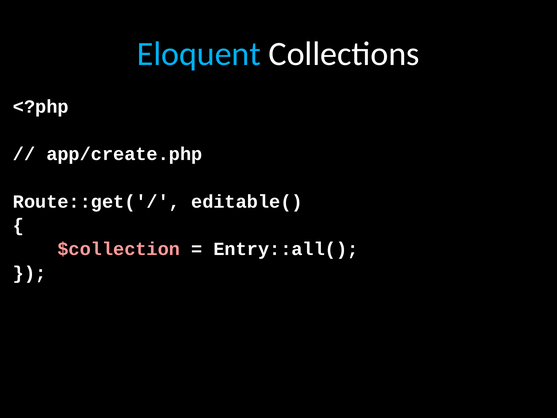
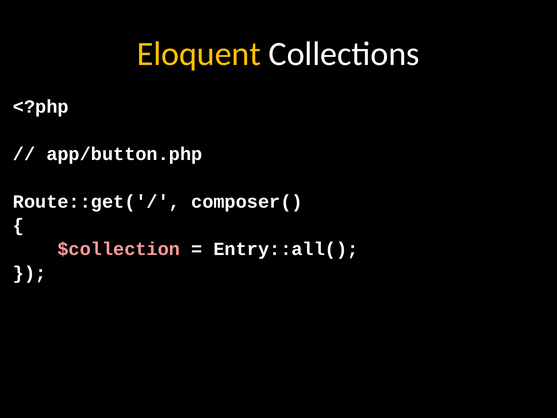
Eloquent colour: light blue -> yellow
app/create.php: app/create.php -> app/button.php
editable(: editable( -> composer(
